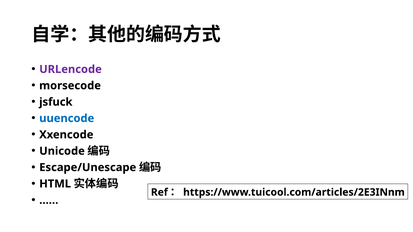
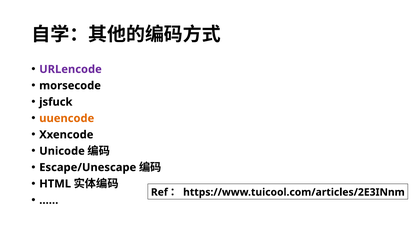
uuencode colour: blue -> orange
